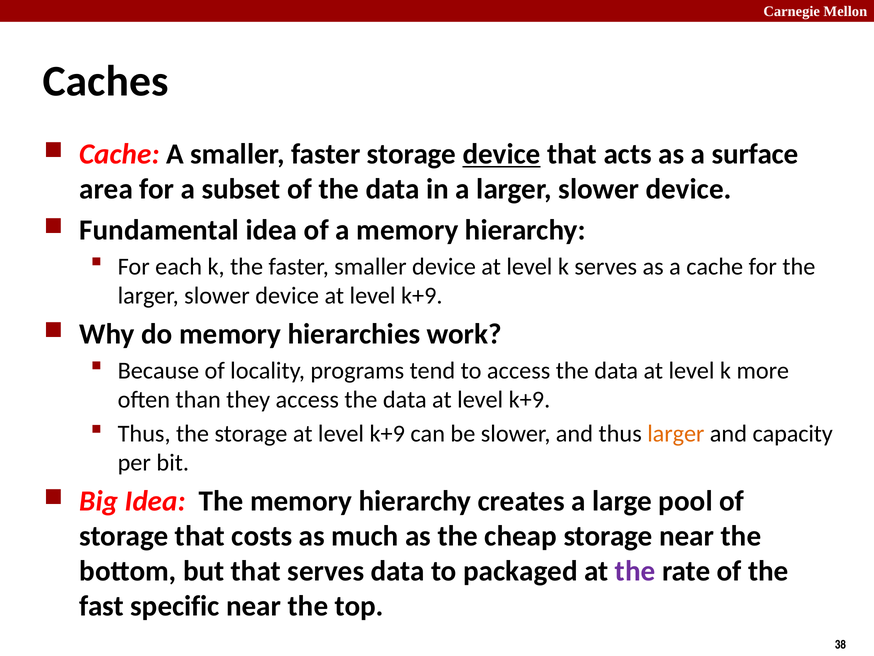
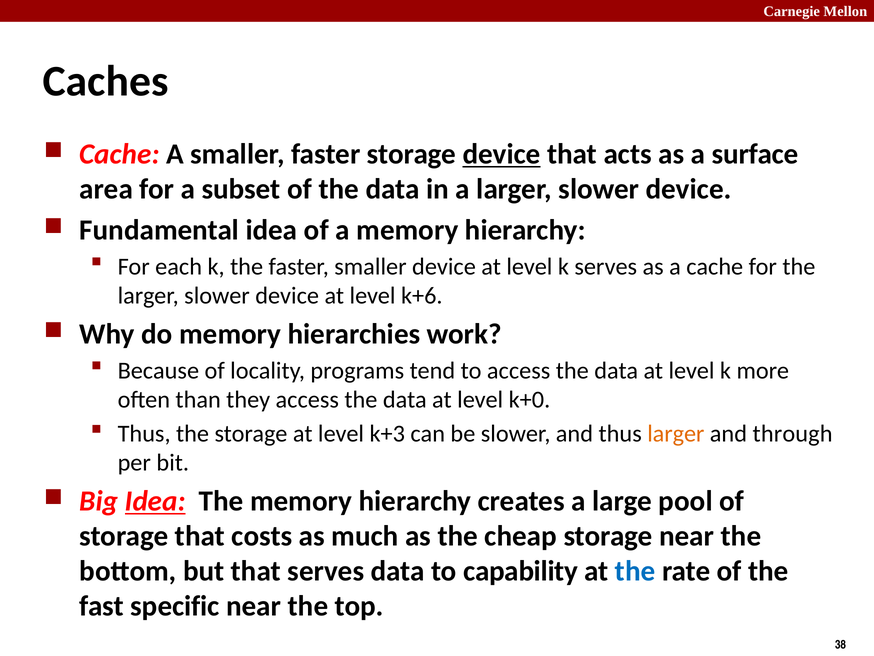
device at level k+9: k+9 -> k+6
data at level k+9: k+9 -> k+0
storage at level k+9: k+9 -> k+3
capacity: capacity -> through
Idea at (155, 501) underline: none -> present
packaged: packaged -> capability
the at (635, 571) colour: purple -> blue
